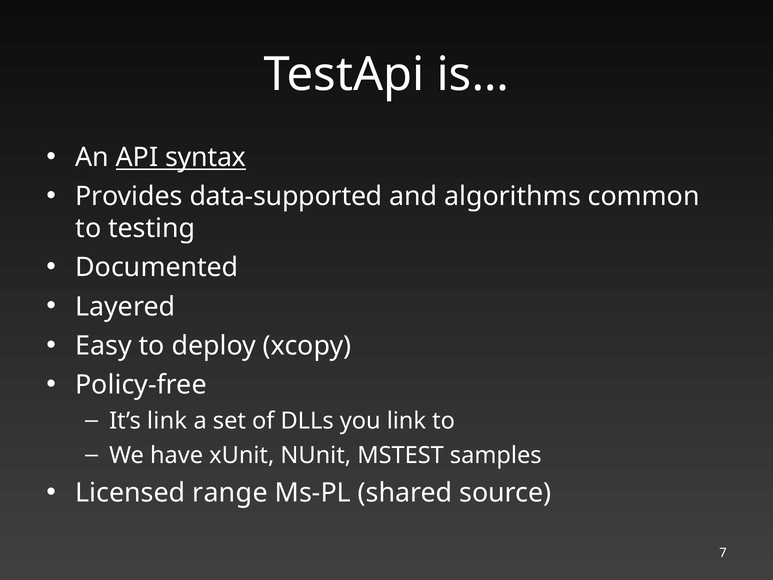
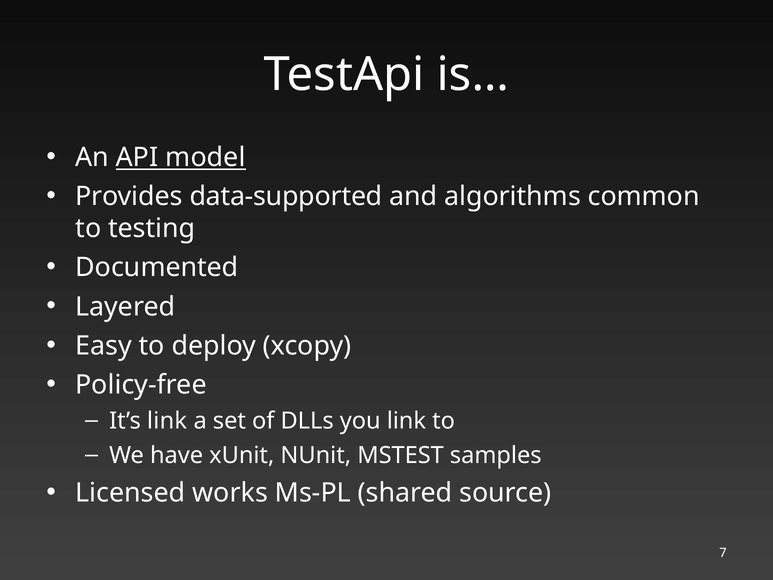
syntax: syntax -> model
range: range -> works
